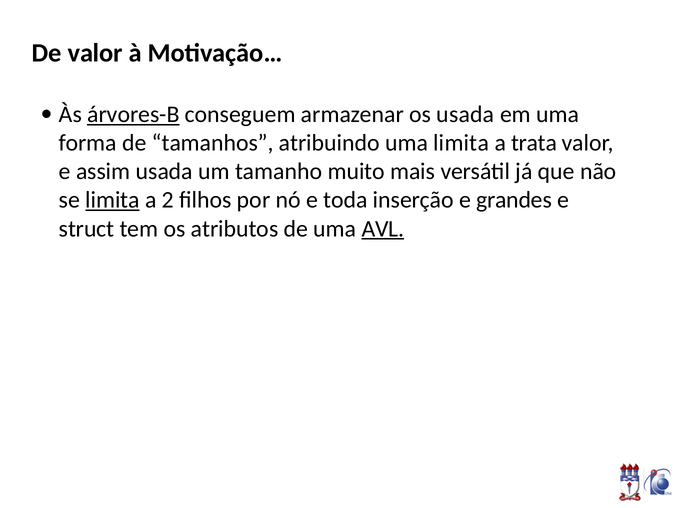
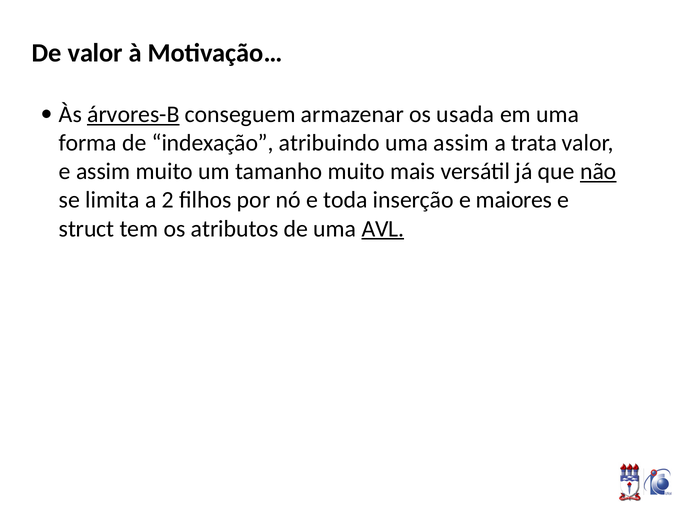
tamanhos: tamanhos -> indexação
uma limita: limita -> assim
assim usada: usada -> muito
não underline: none -> present
limita at (113, 200) underline: present -> none
grandes: grandes -> maiores
